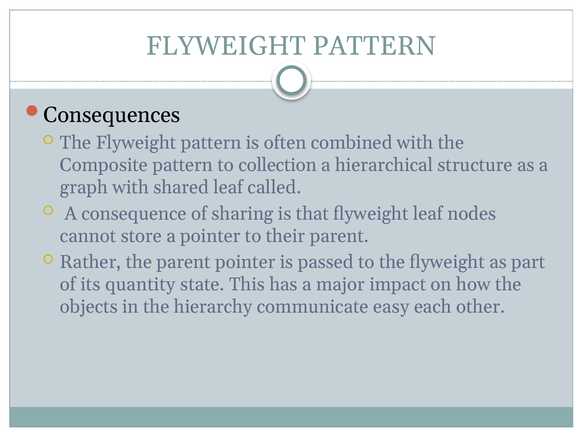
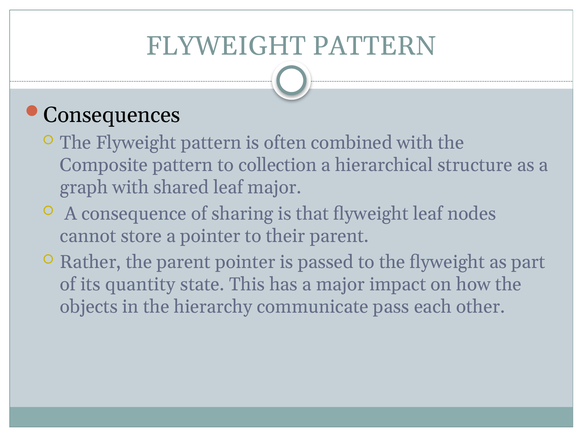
leaf called: called -> major
easy: easy -> pass
